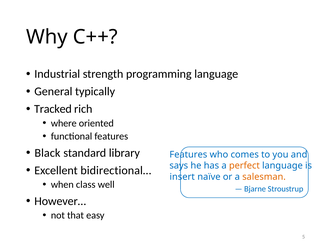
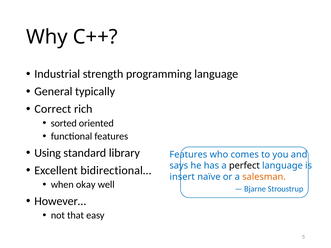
Tracked: Tracked -> Correct
where: where -> sorted
Black: Black -> Using
perfect colour: orange -> black
class: class -> okay
